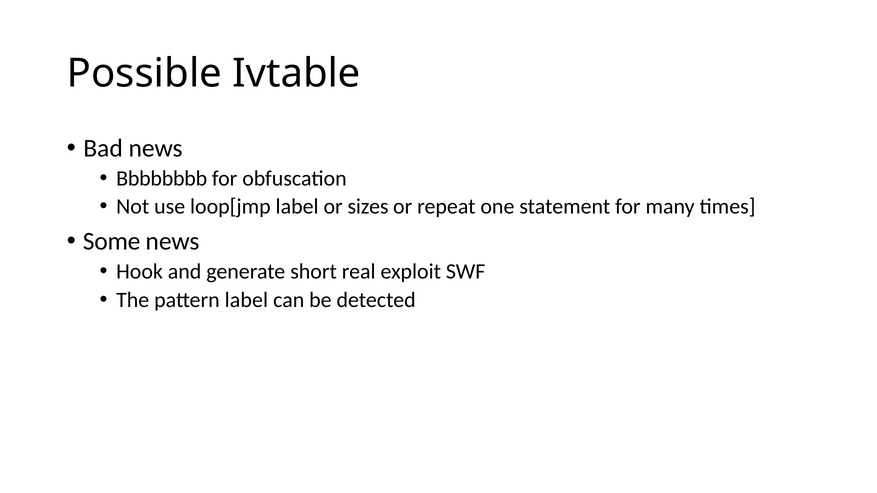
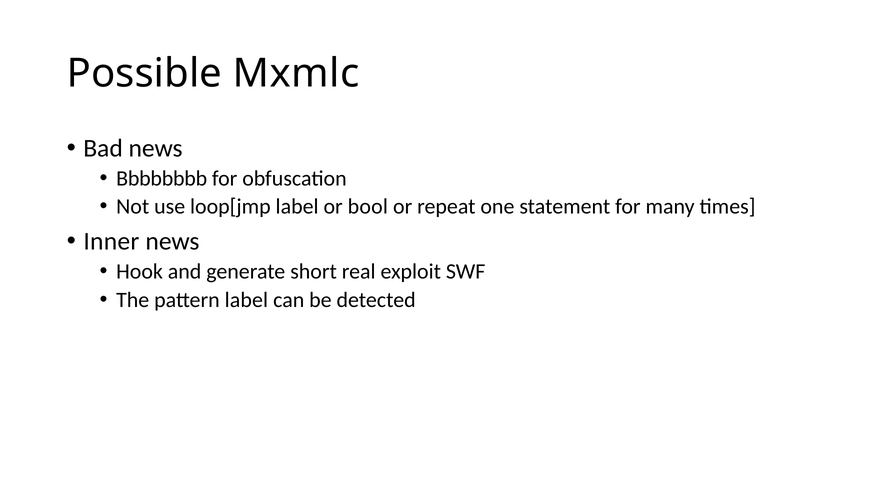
Ivtable: Ivtable -> Mxmlc
sizes: sizes -> bool
Some: Some -> Inner
